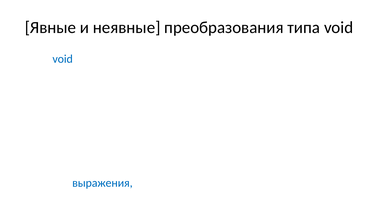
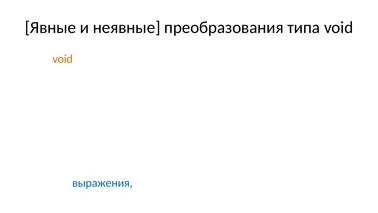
void at (63, 59) colour: blue -> orange
